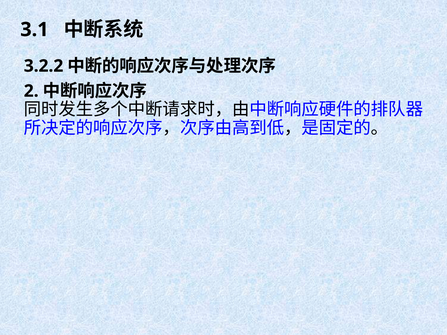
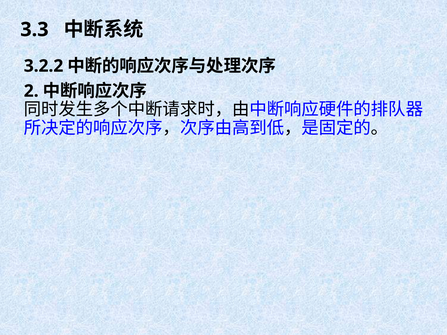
3.1: 3.1 -> 3.3
